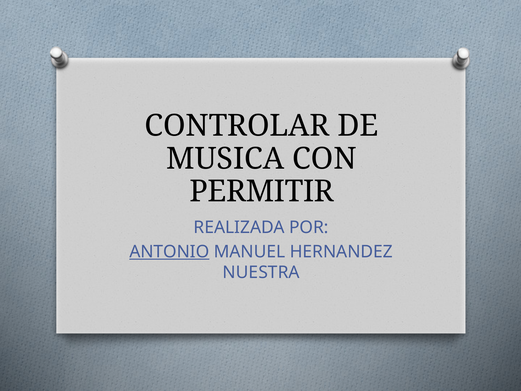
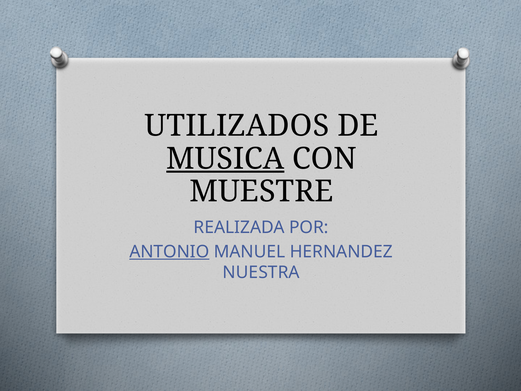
CONTROLAR: CONTROLAR -> UTILIZADOS
MUSICA underline: none -> present
PERMITIR: PERMITIR -> MUESTRE
